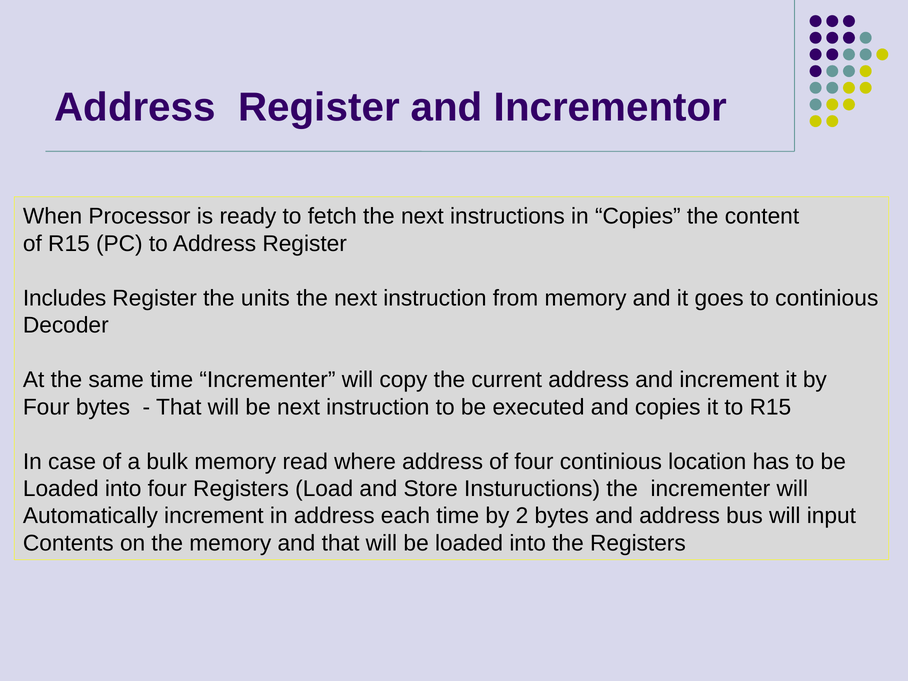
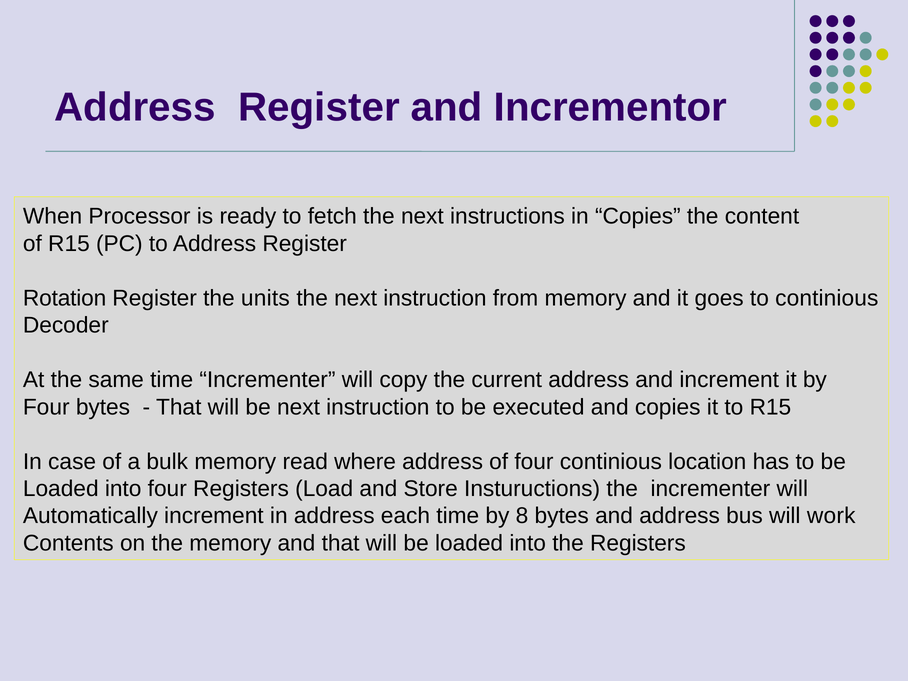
Includes: Includes -> Rotation
2: 2 -> 8
input: input -> work
